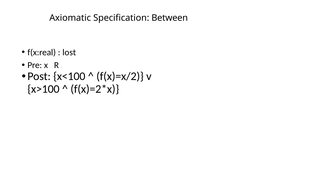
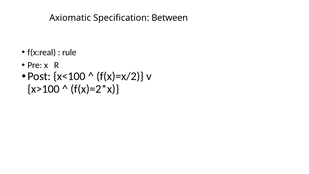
lost: lost -> rule
